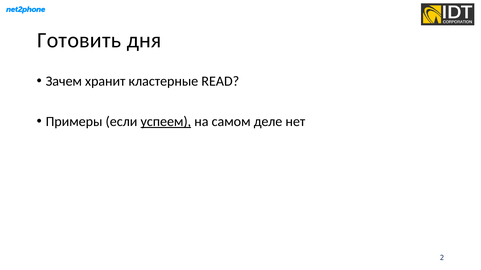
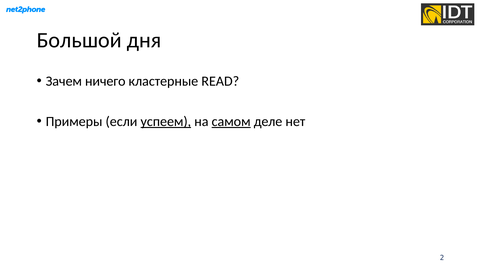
Готовить: Готовить -> Большой
хранит: хранит -> ничего
самом underline: none -> present
